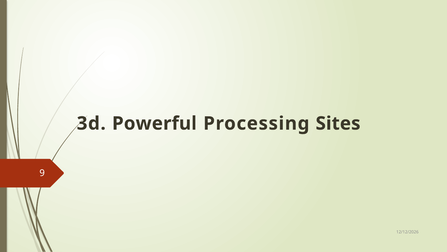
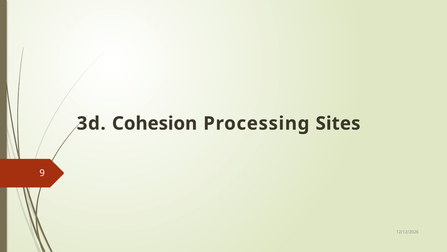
Powerful: Powerful -> Cohesion
